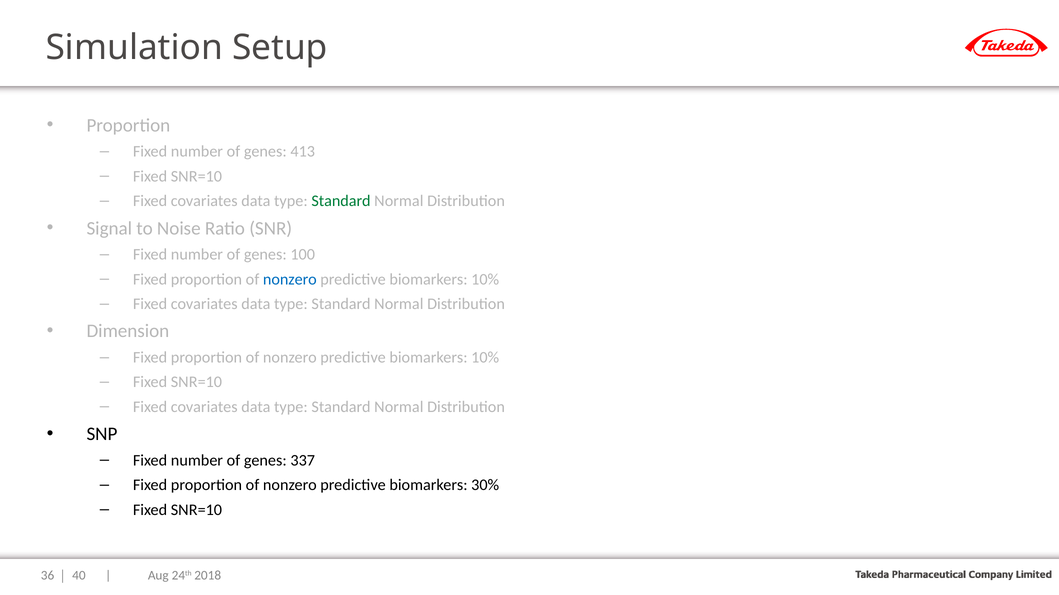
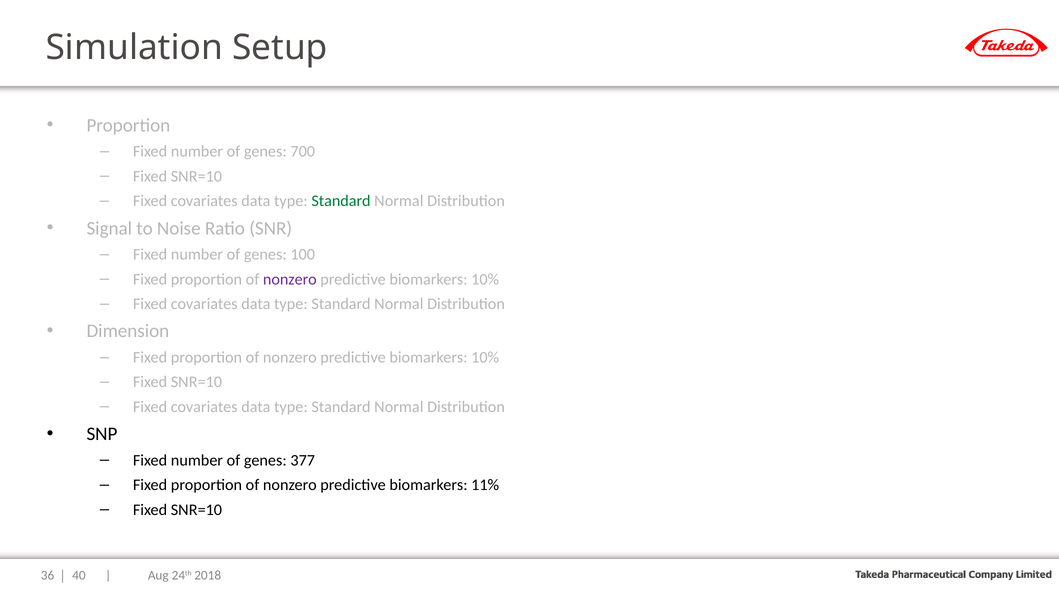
413: 413 -> 700
nonzero at (290, 280) colour: blue -> purple
337: 337 -> 377
30%: 30% -> 11%
